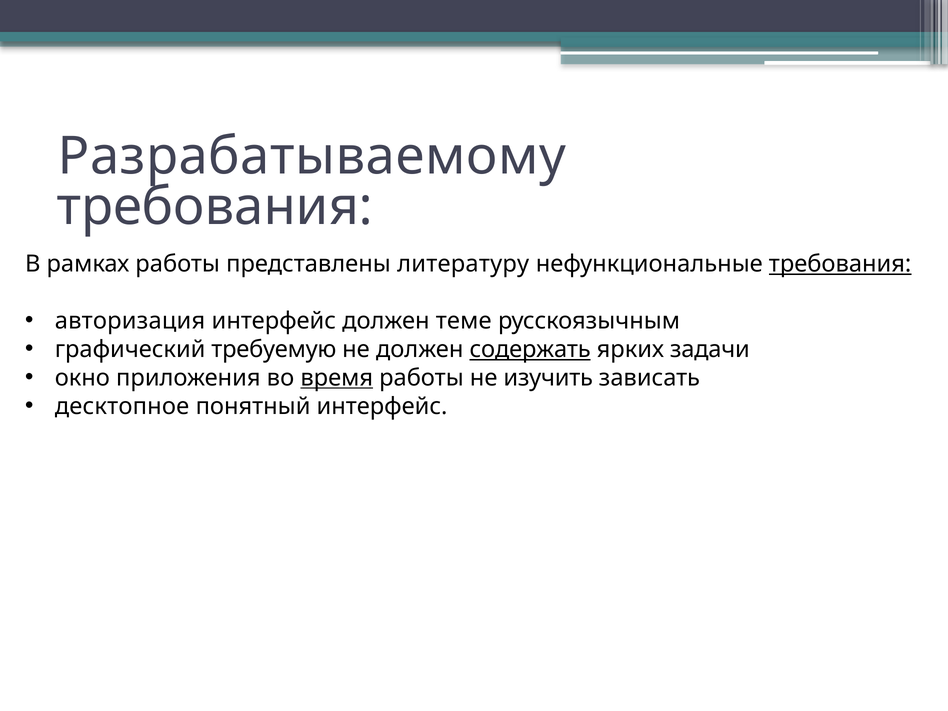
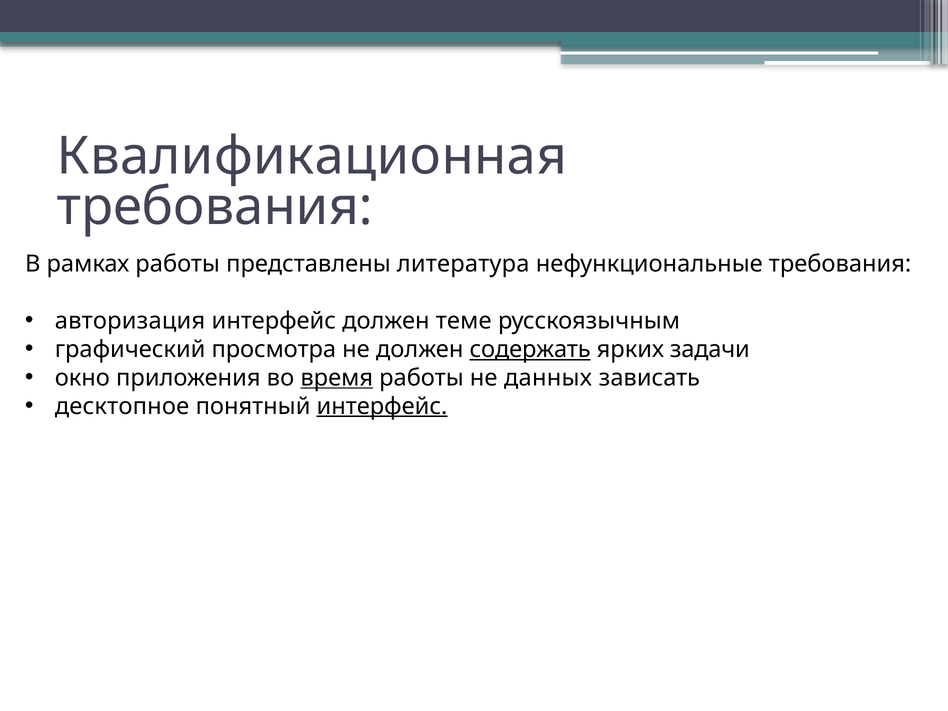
Разрабатываемому: Разрабатываемому -> Квалификационная
литературу: литературу -> литература
требования at (840, 264) underline: present -> none
требуемую: требуемую -> просмотра
изучить: изучить -> данных
интерфейс at (382, 406) underline: none -> present
